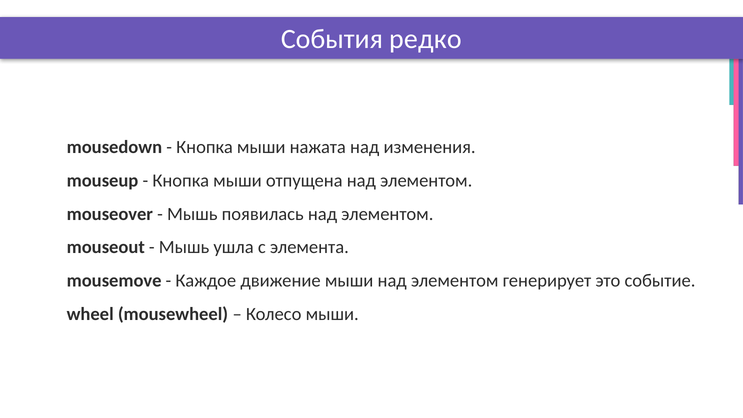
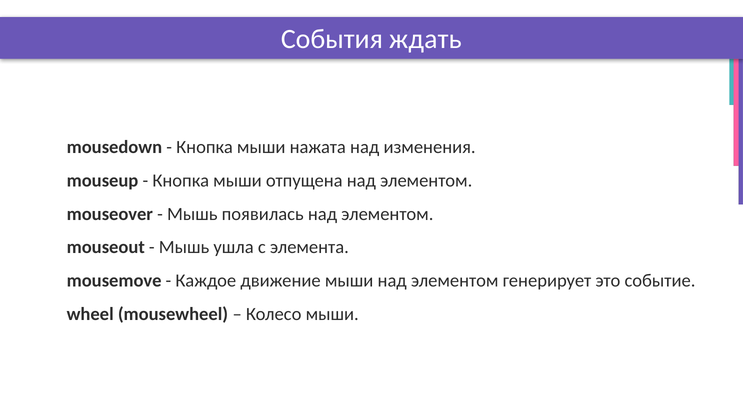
редко: редко -> ждать
